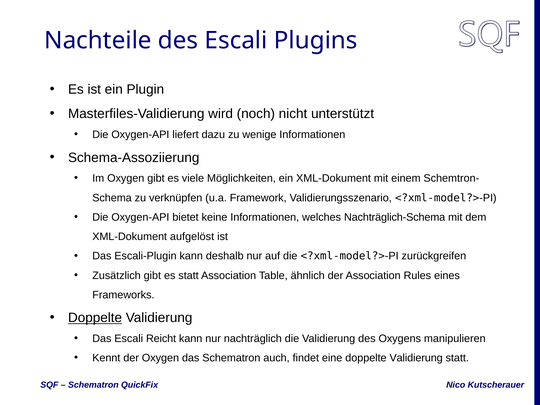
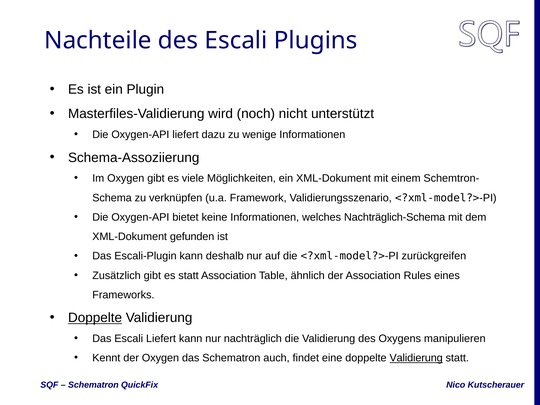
aufgelöst: aufgelöst -> gefunden
Escali Reicht: Reicht -> Liefert
Validierung at (416, 358) underline: none -> present
